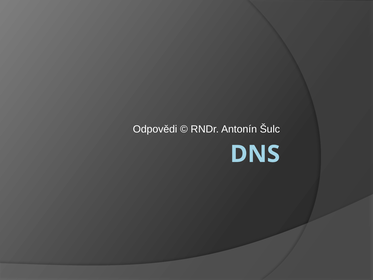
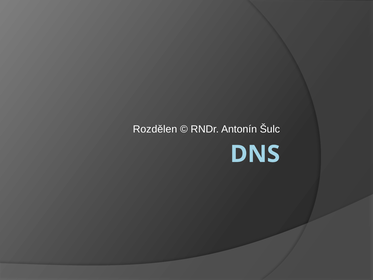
Odpovědi: Odpovědi -> Rozdělen
